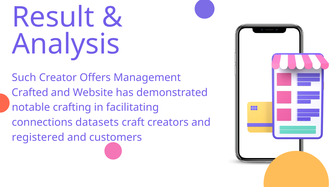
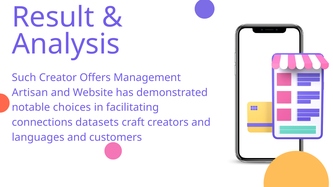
Crafted: Crafted -> Artisan
crafting: crafting -> choices
registered: registered -> languages
